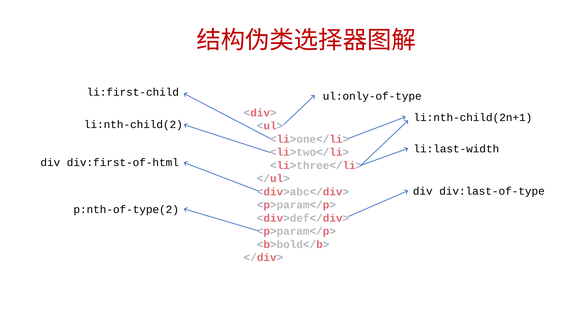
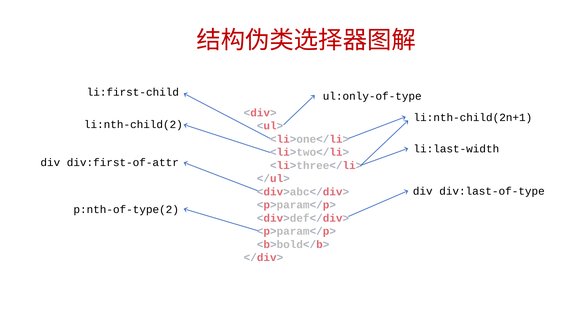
div:first-of-html: div:first-of-html -> div:first-of-attr
